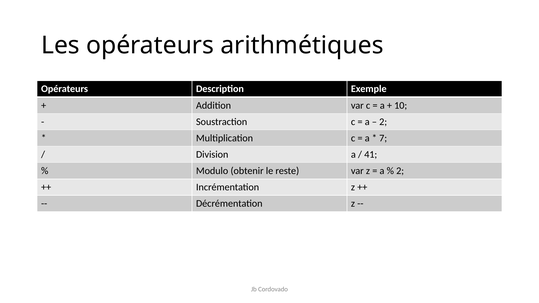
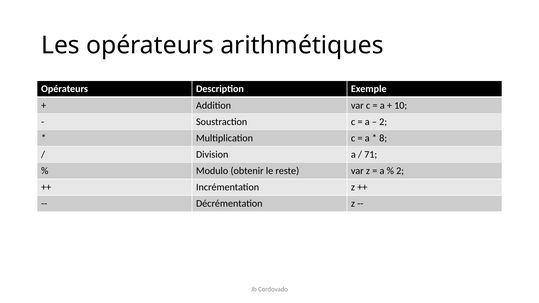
7: 7 -> 8
41: 41 -> 71
